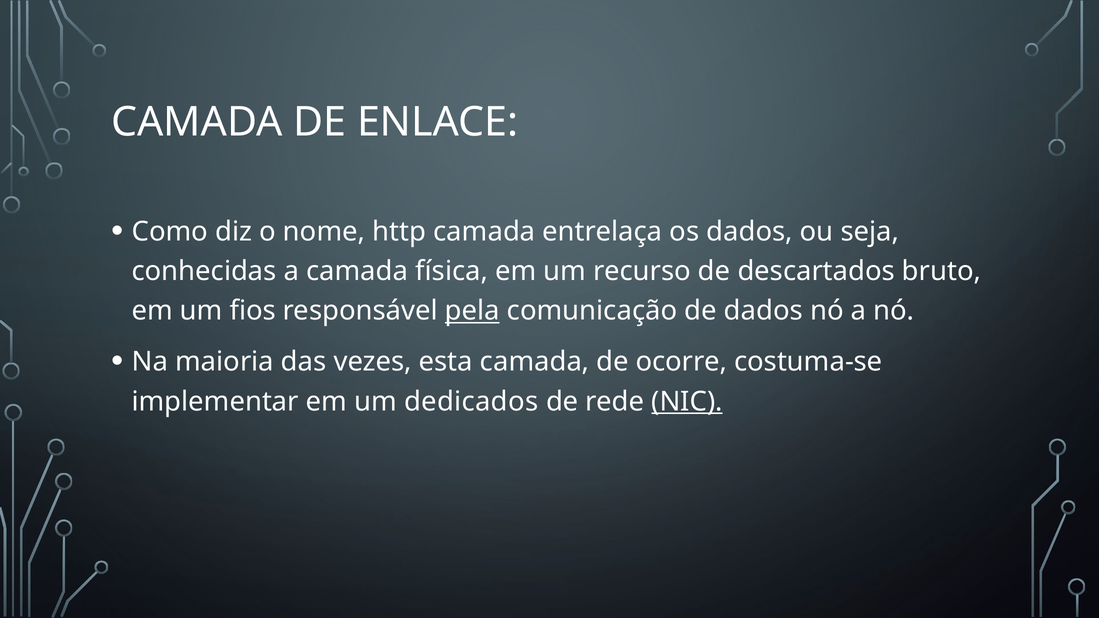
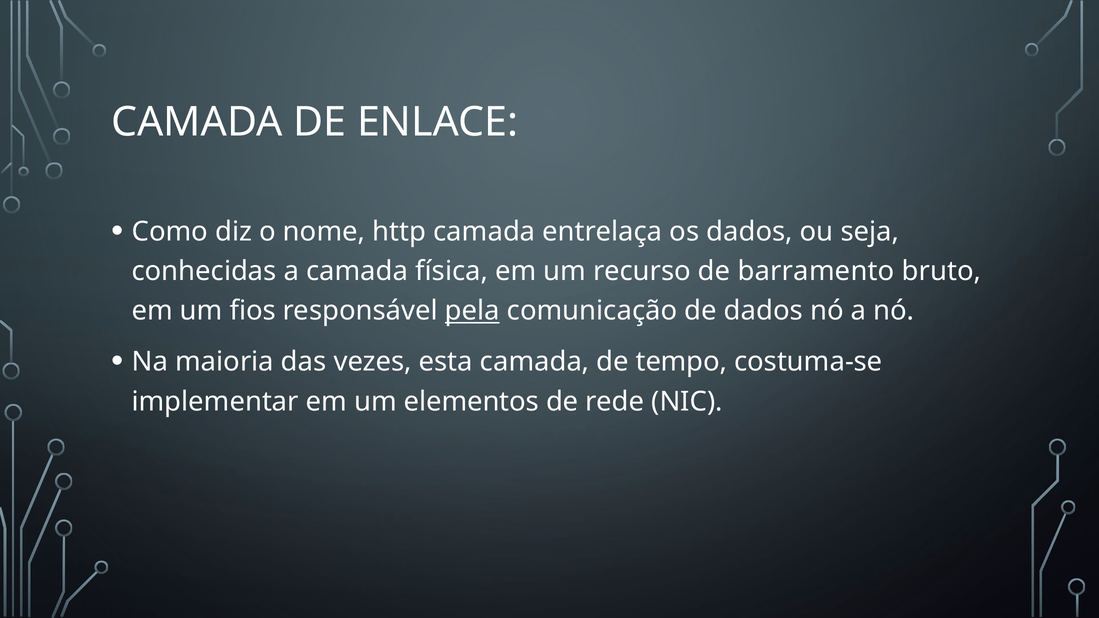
descartados: descartados -> barramento
ocorre: ocorre -> tempo
dedicados: dedicados -> elementos
NIC underline: present -> none
